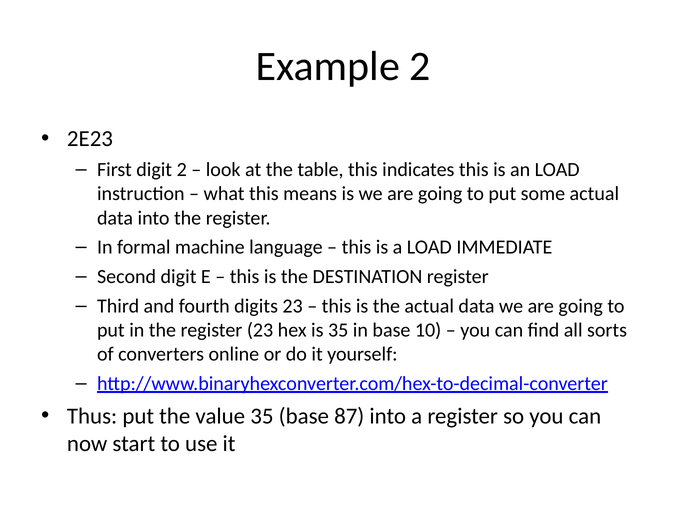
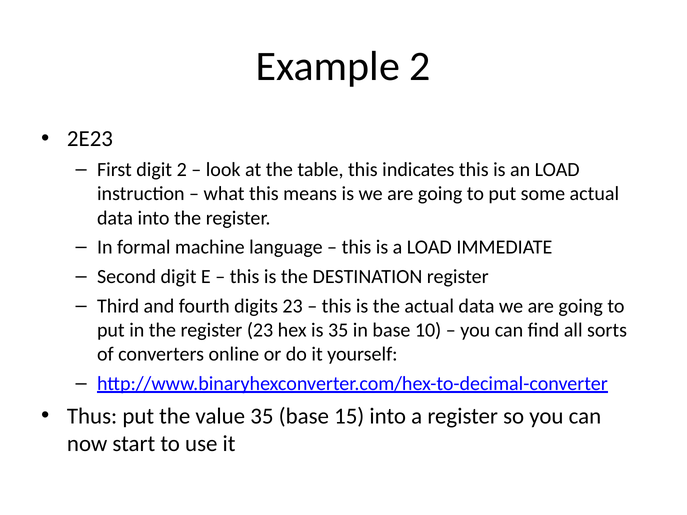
87: 87 -> 15
